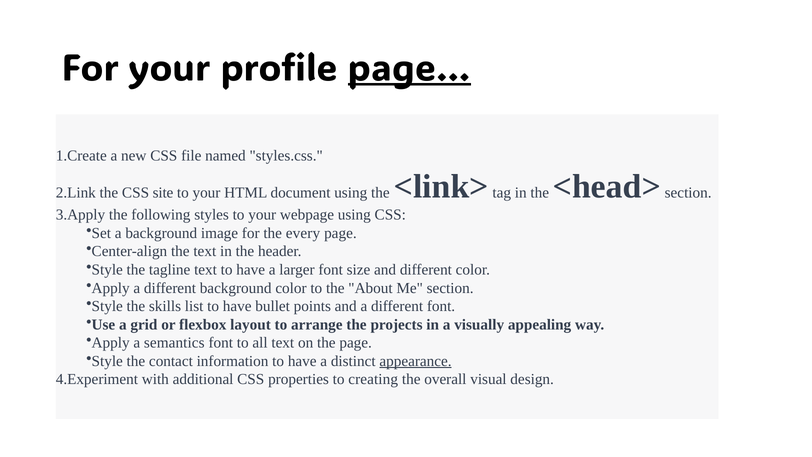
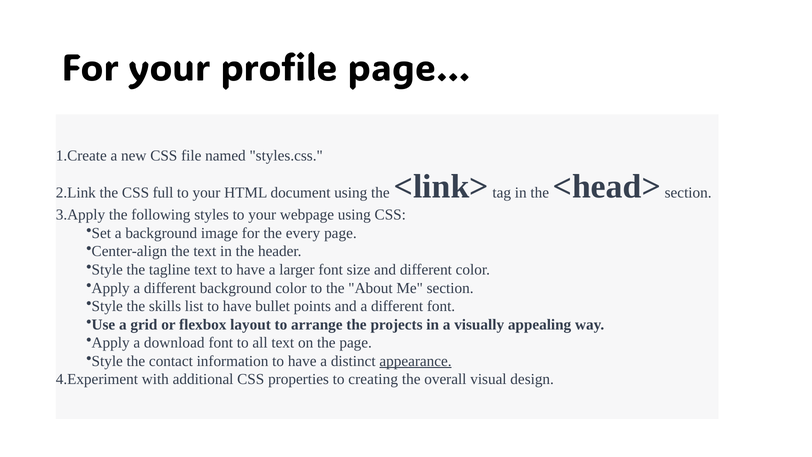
page… underline: present -> none
site: site -> full
semantics: semantics -> download
